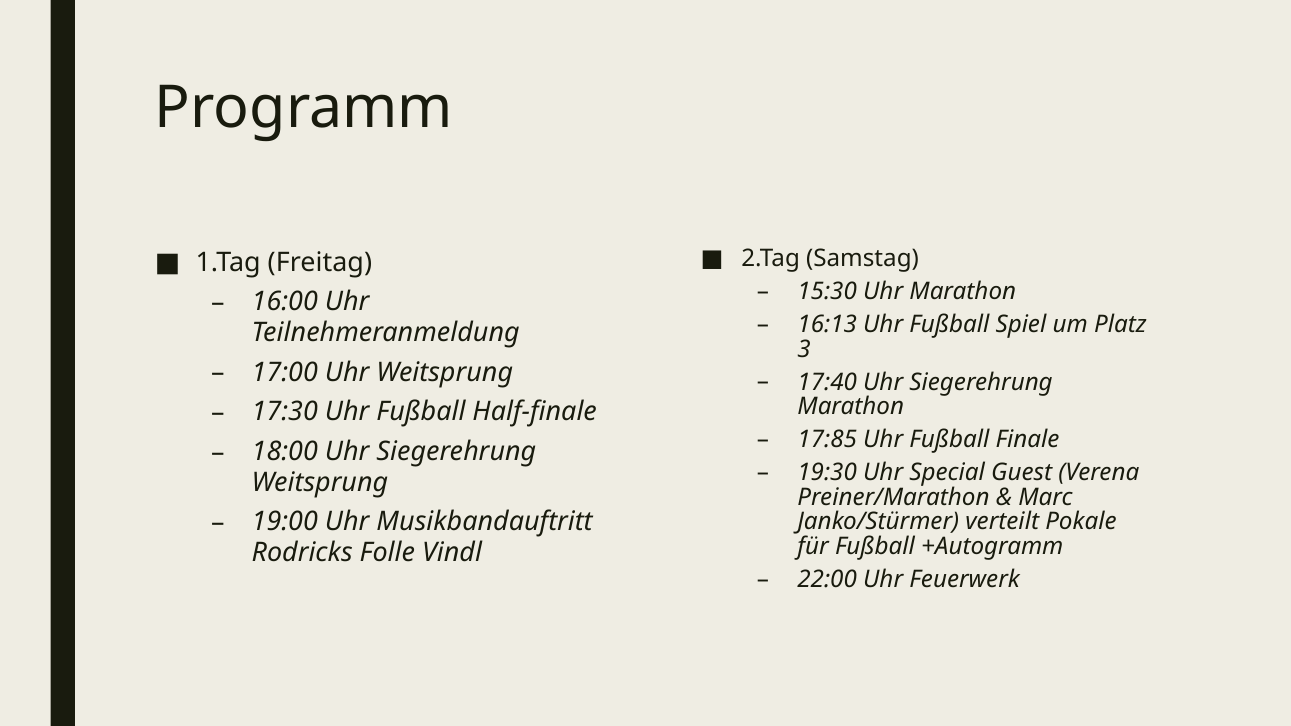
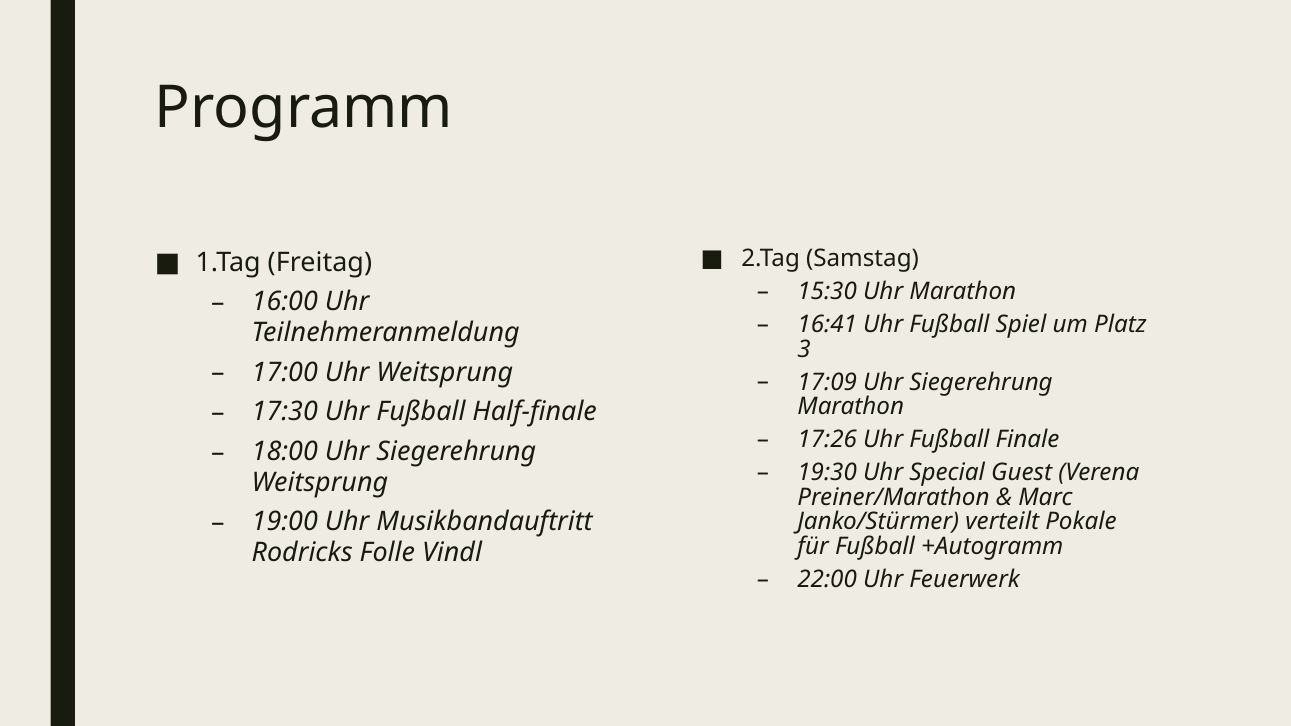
16:13: 16:13 -> 16:41
17:40: 17:40 -> 17:09
17:85: 17:85 -> 17:26
